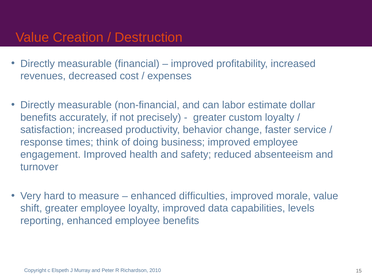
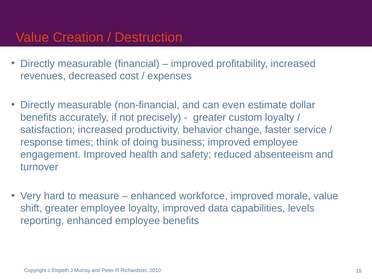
labor: labor -> even
difficulties: difficulties -> workforce
